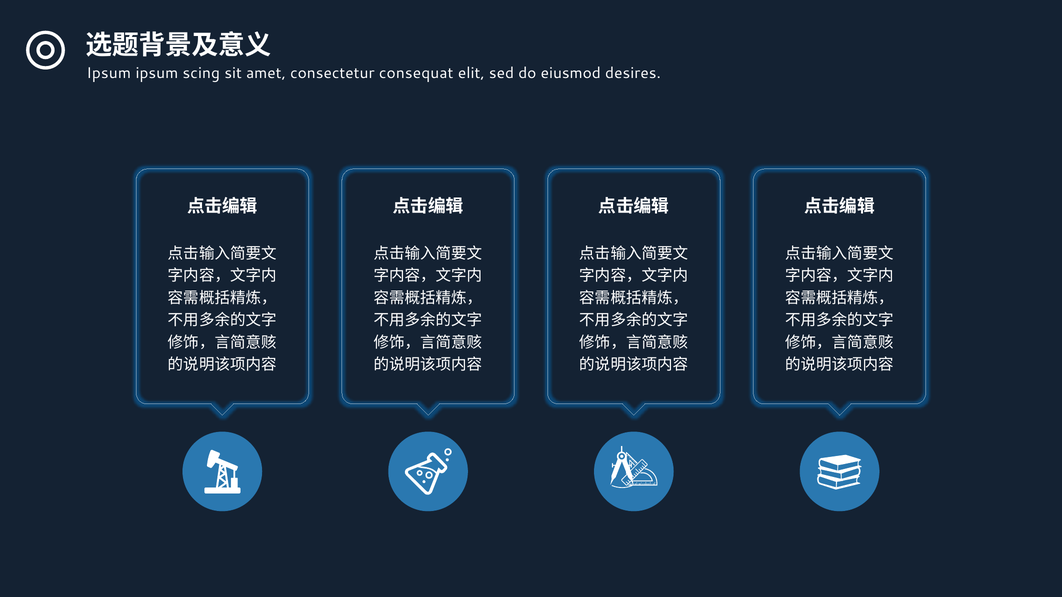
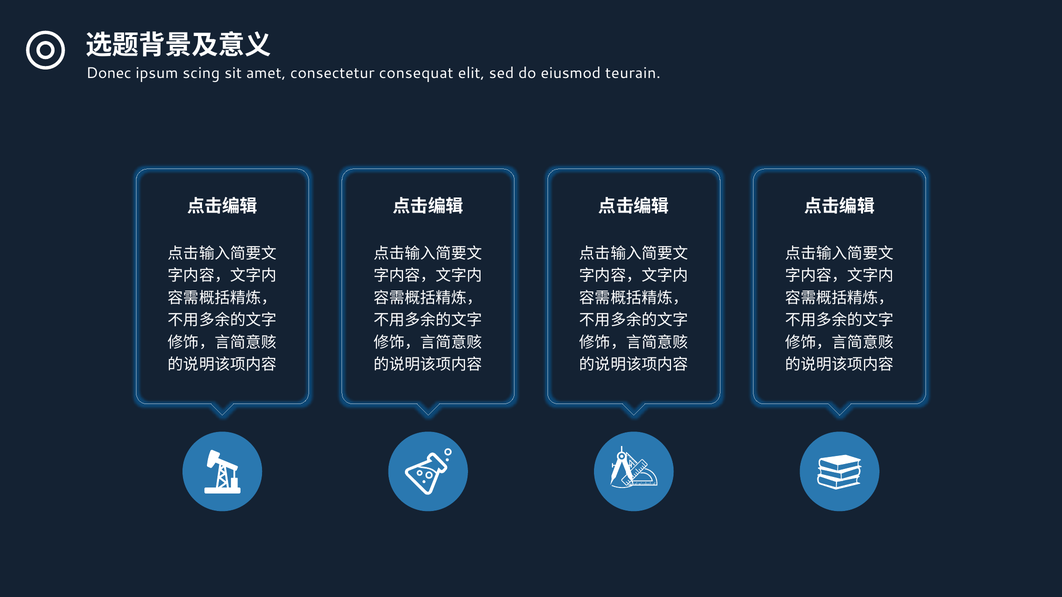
Ipsum at (109, 73): Ipsum -> Donec
desires: desires -> teurain
